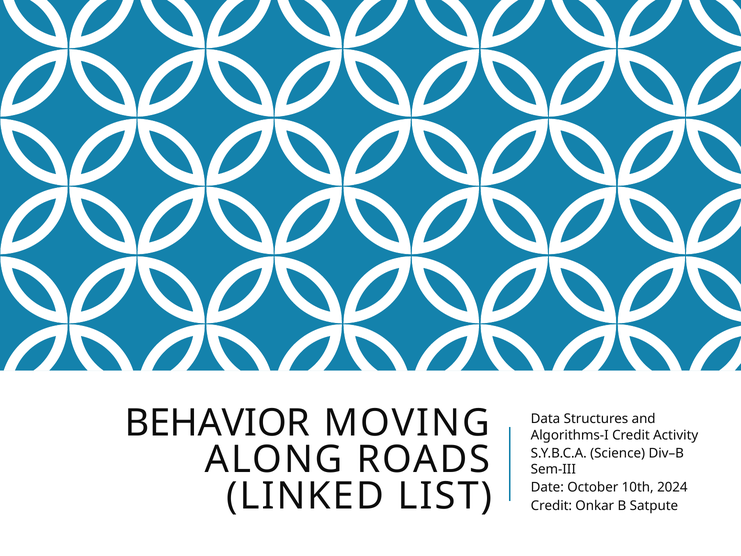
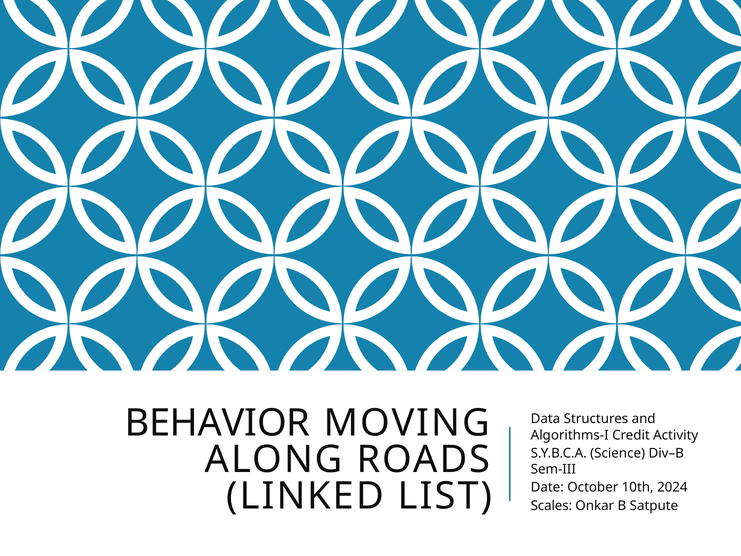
Credit at (551, 505): Credit -> Scales
